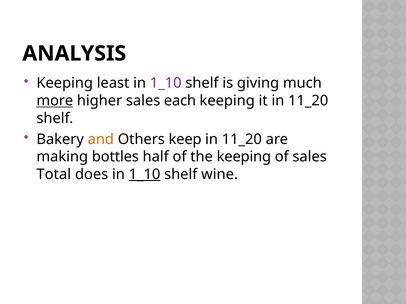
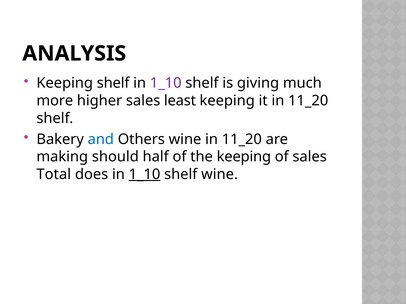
Keeping least: least -> shelf
more underline: present -> none
each: each -> least
and colour: orange -> blue
Others keep: keep -> wine
bottles: bottles -> should
